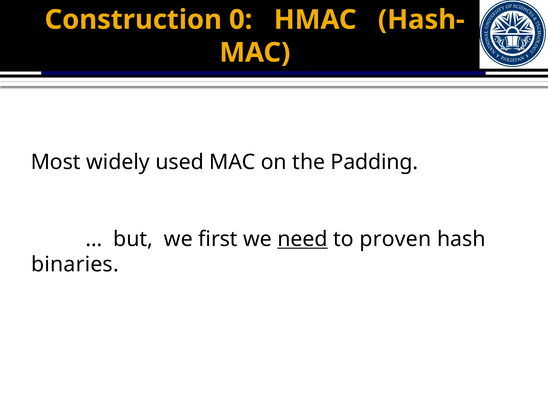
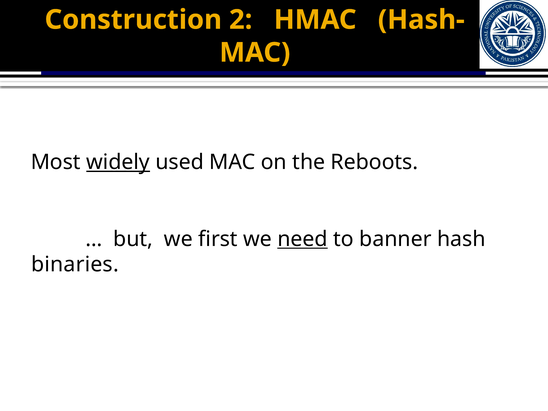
0: 0 -> 2
widely underline: none -> present
Padding: Padding -> Reboots
proven: proven -> banner
